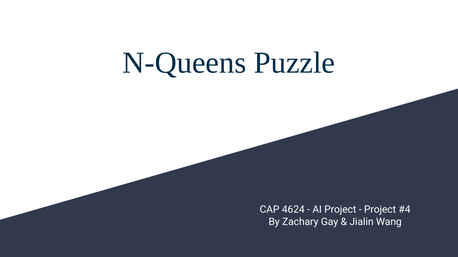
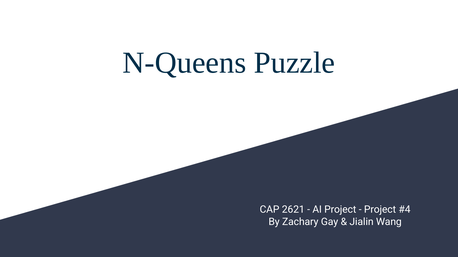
4624: 4624 -> 2621
